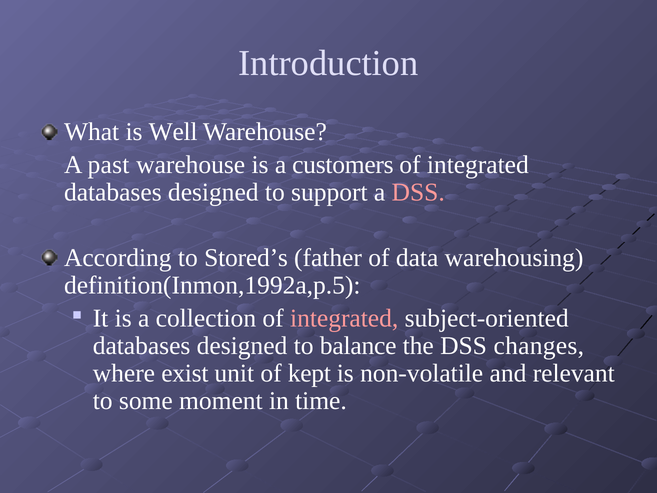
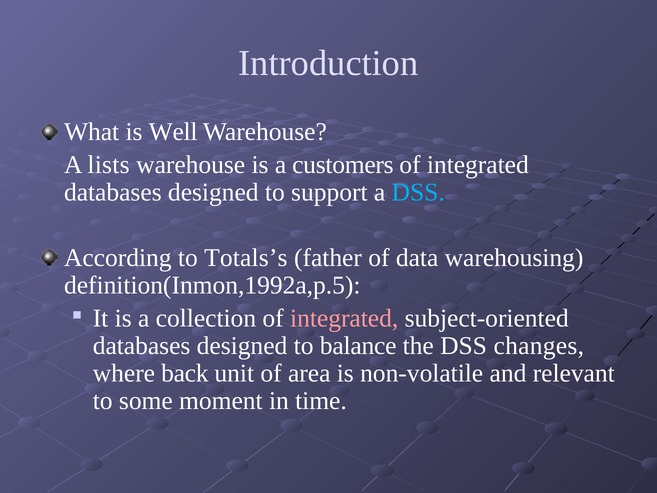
past: past -> lists
DSS at (418, 192) colour: pink -> light blue
Stored’s: Stored’s -> Totals’s
exist: exist -> back
kept: kept -> area
